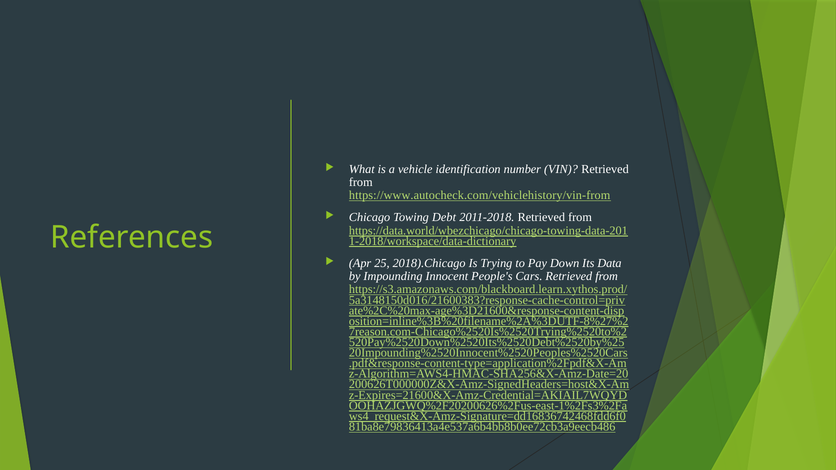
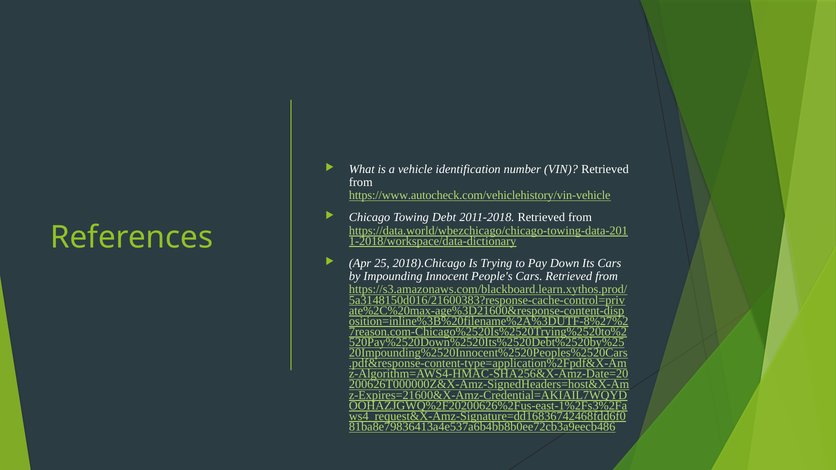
https://www.autocheck.com/vehiclehistory/vin-from: https://www.autocheck.com/vehiclehistory/vin-from -> https://www.autocheck.com/vehiclehistory/vin-vehicle
Its Data: Data -> Cars
